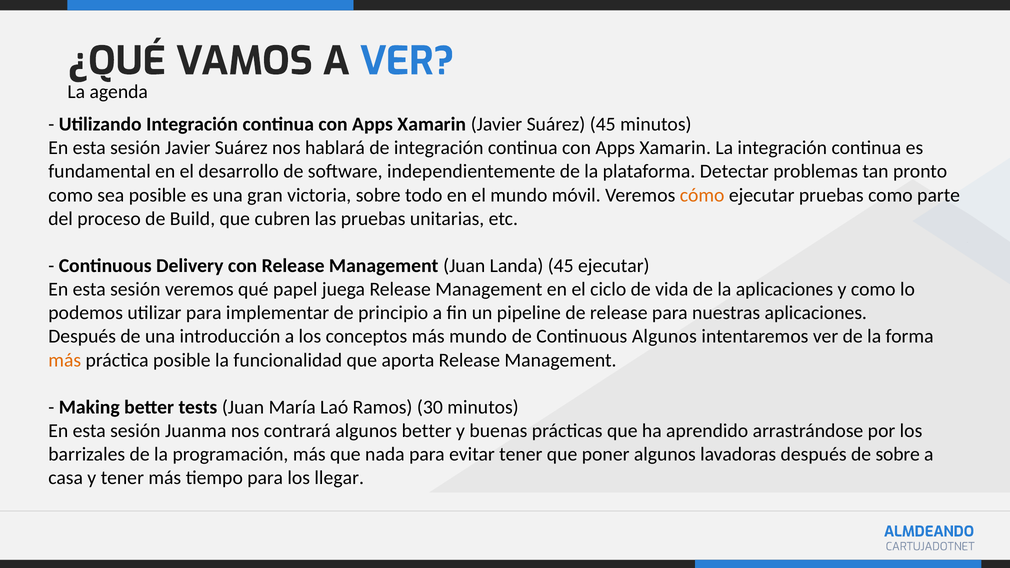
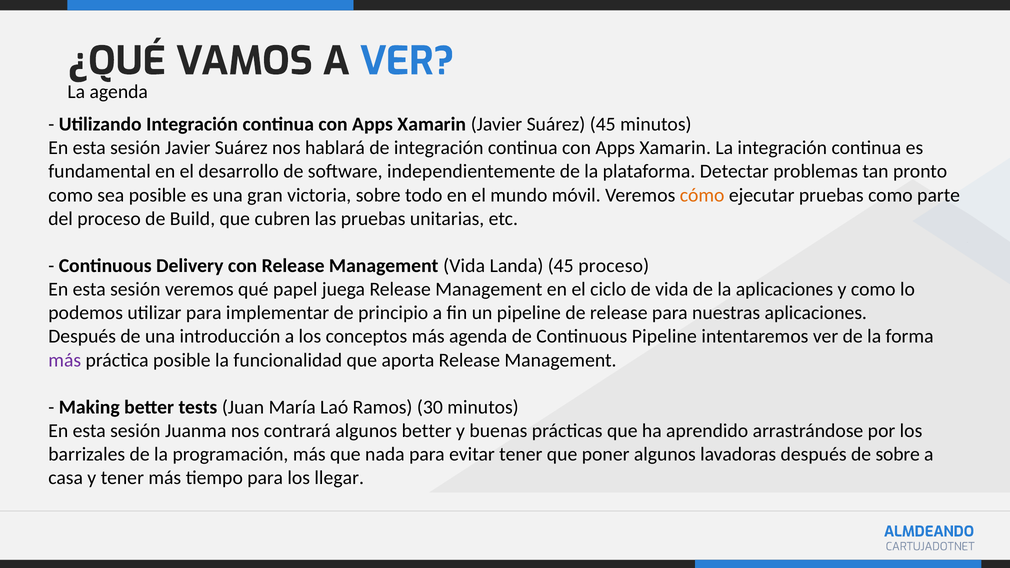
Management Juan: Juan -> Vida
45 ejecutar: ejecutar -> proceso
más mundo: mundo -> agenda
Continuous Algunos: Algunos -> Pipeline
más at (65, 360) colour: orange -> purple
